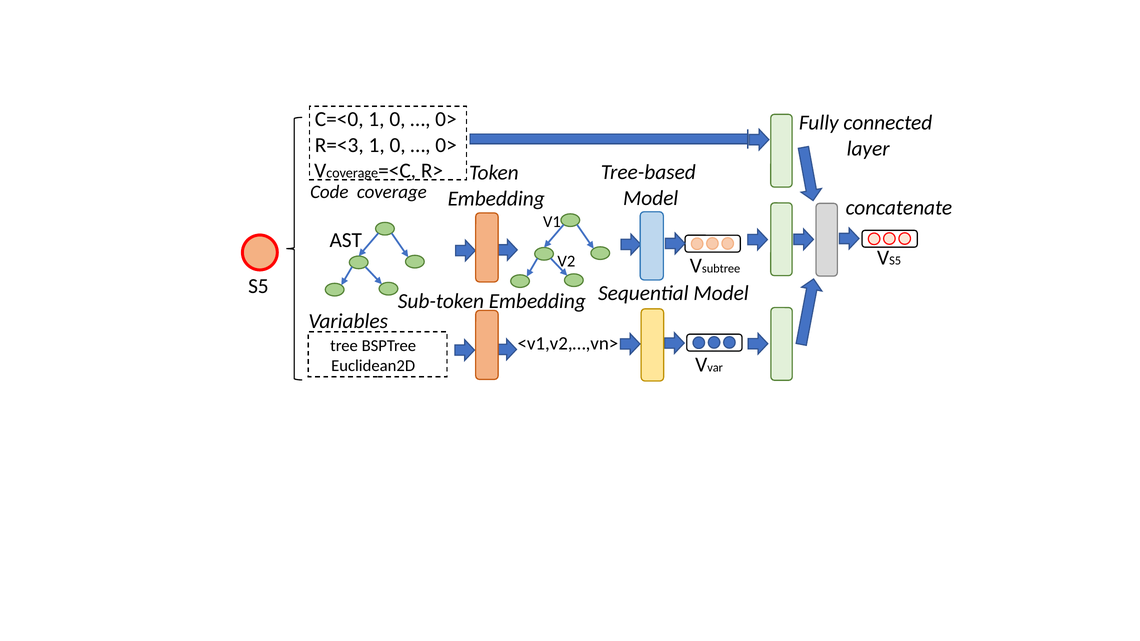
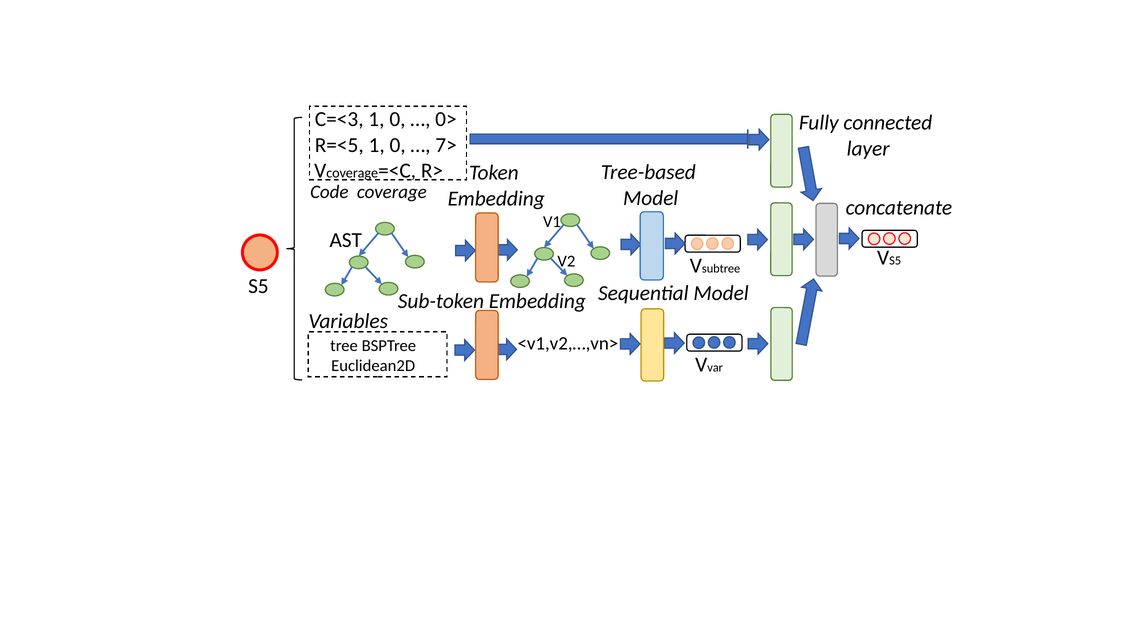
C=<0: C=<0 -> C=<3
R=<3: R=<3 -> R=<5
0> at (446, 145): 0> -> 7>
